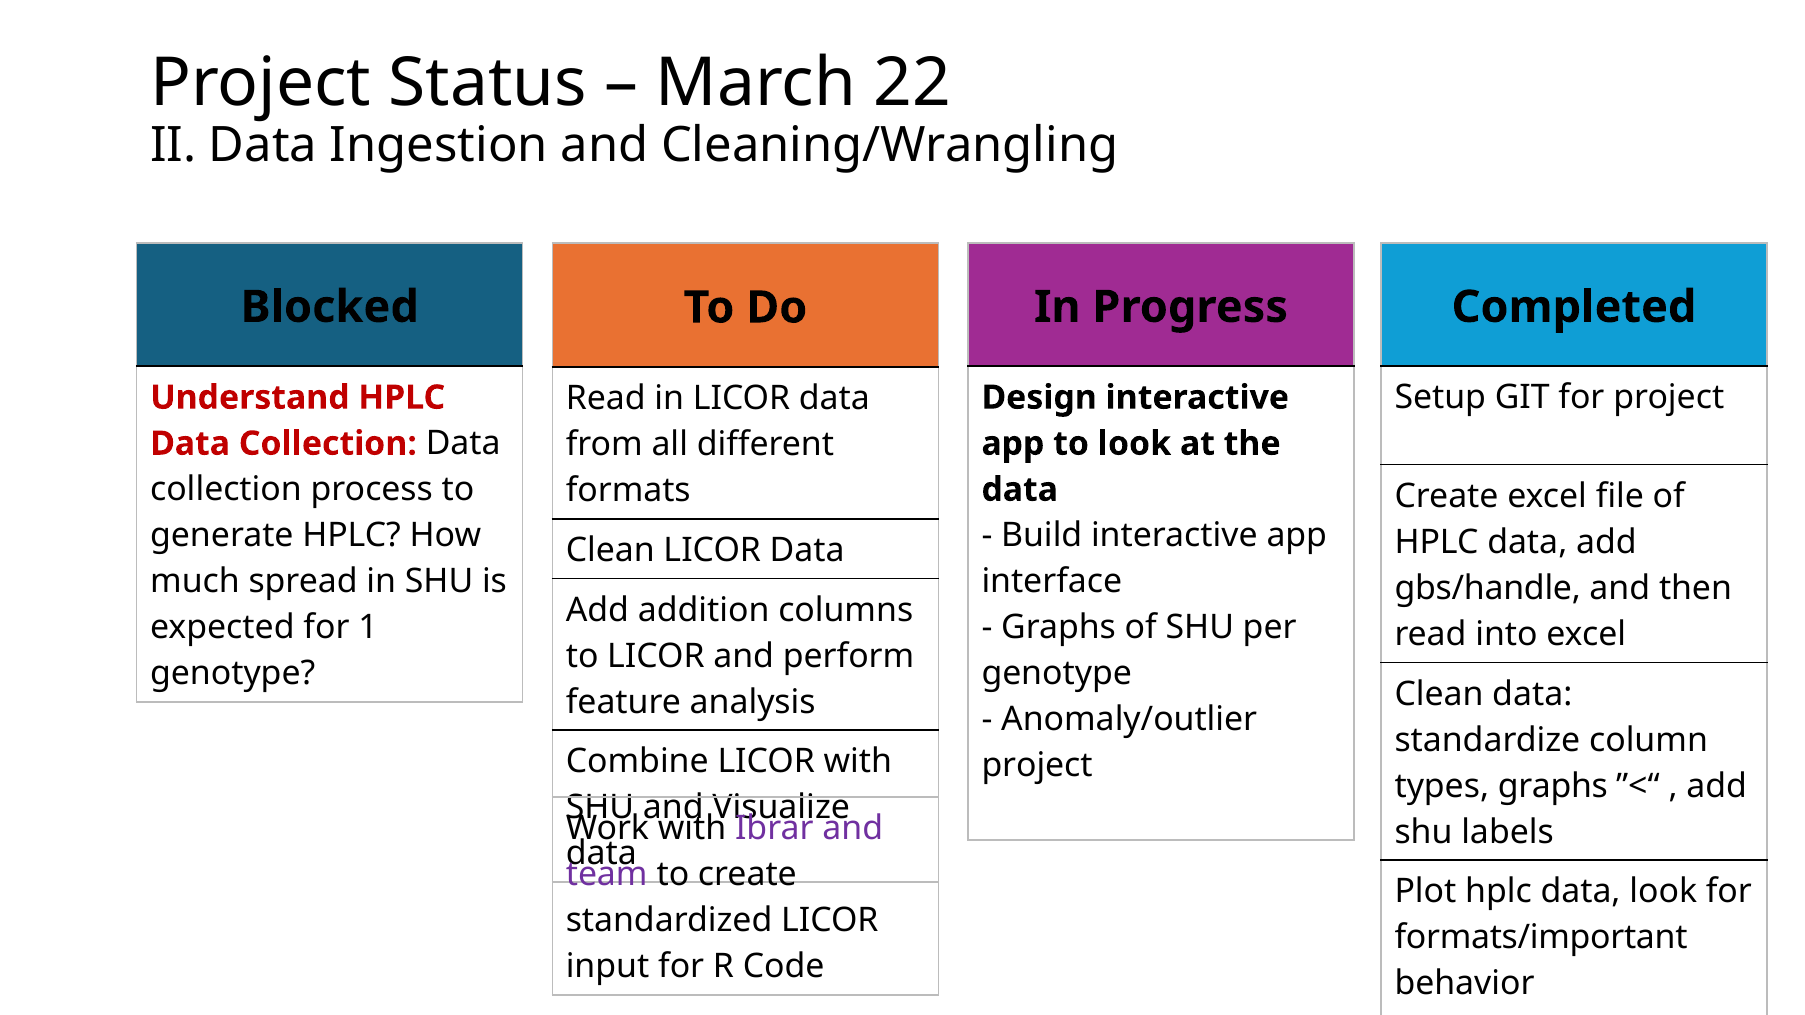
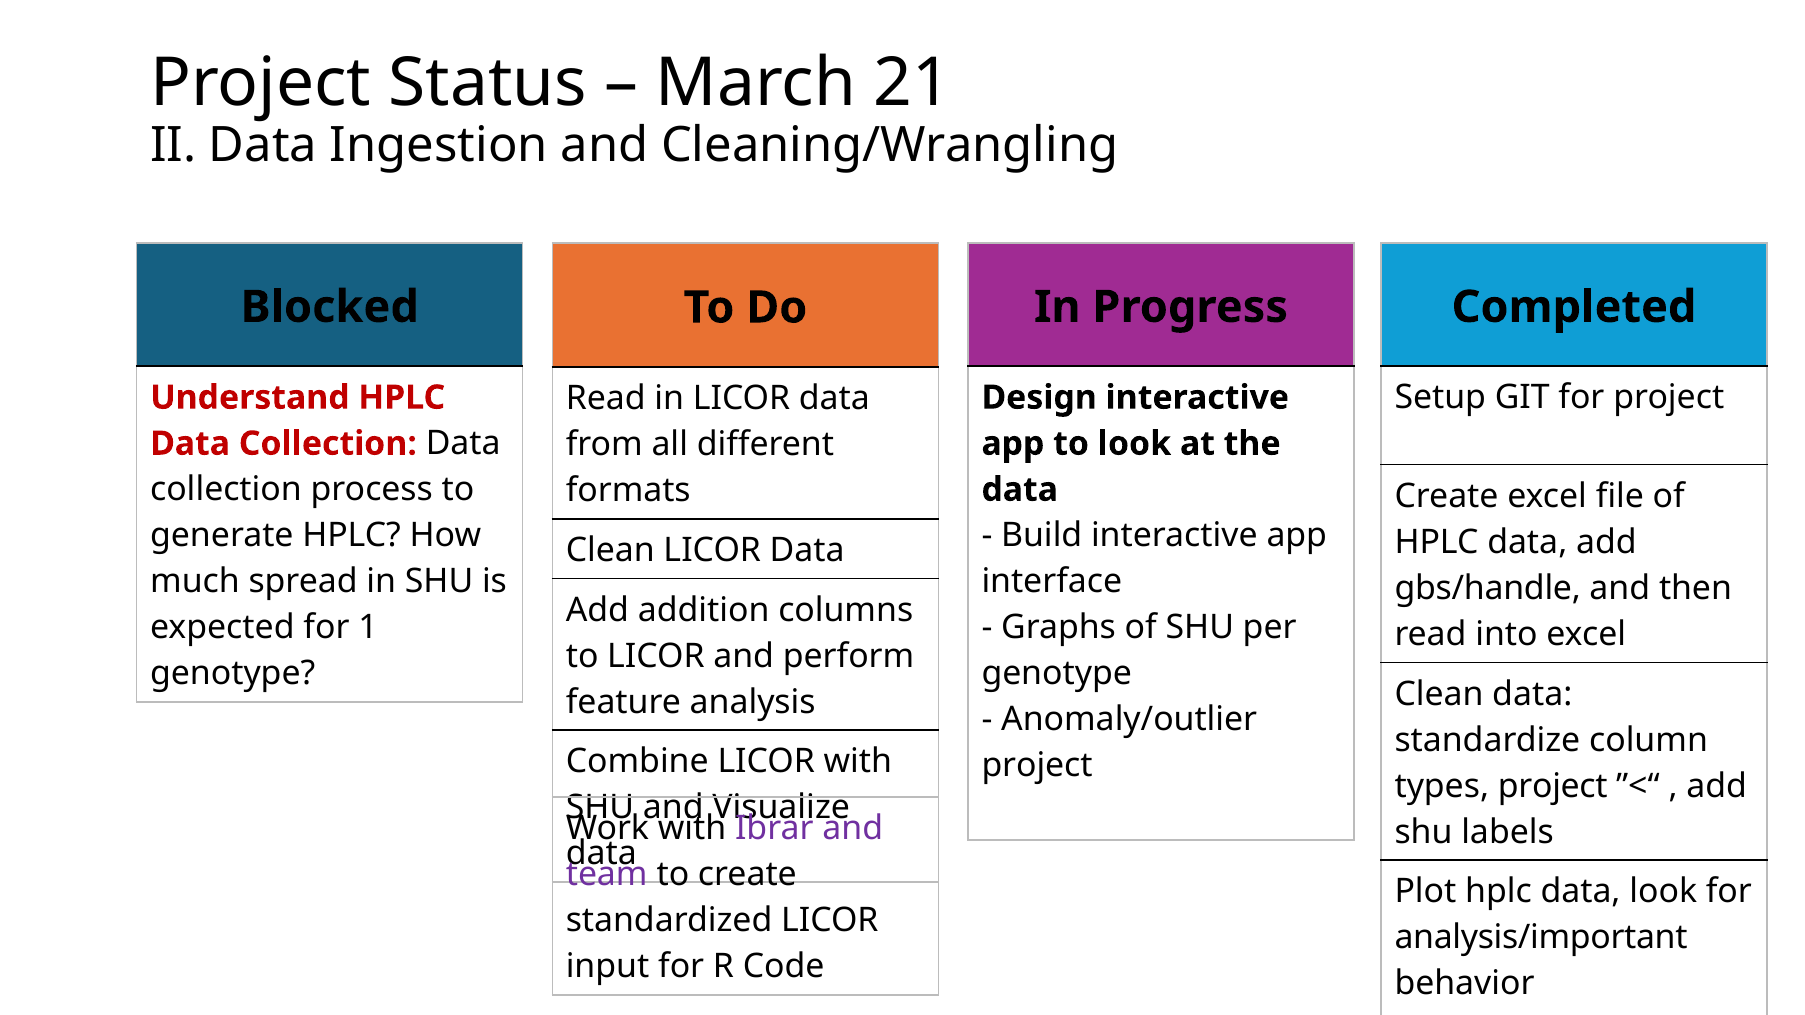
22: 22 -> 21
types graphs: graphs -> project
formats/important: formats/important -> analysis/important
